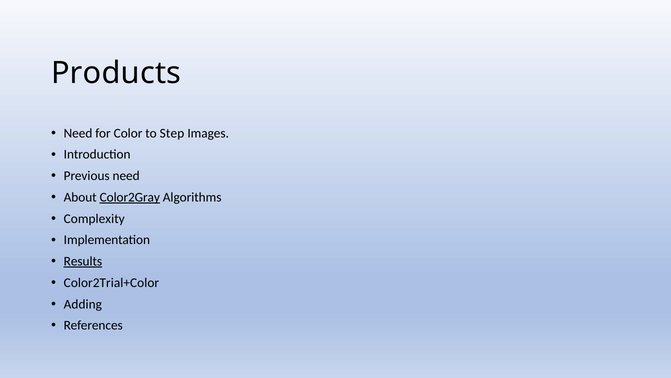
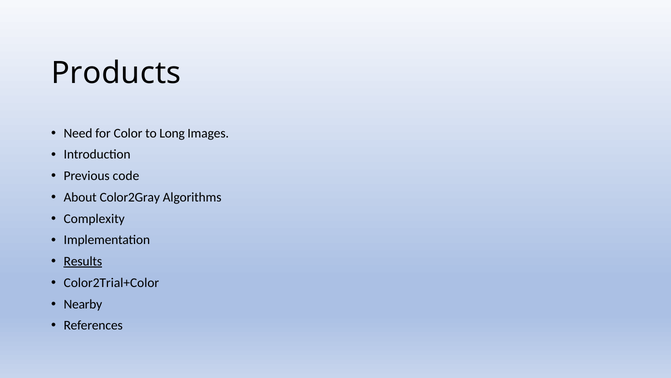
Step: Step -> Long
Previous need: need -> code
Color2Gray underline: present -> none
Adding: Adding -> Nearby
